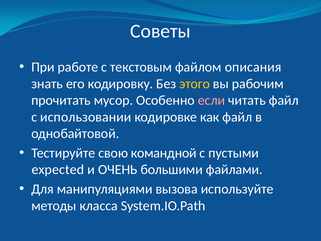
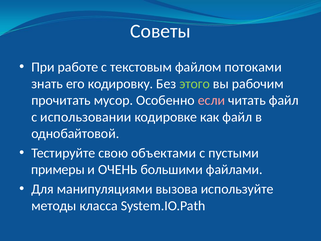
описания: описания -> потоками
этого colour: yellow -> light green
командной: командной -> объектами
expected: expected -> примеры
